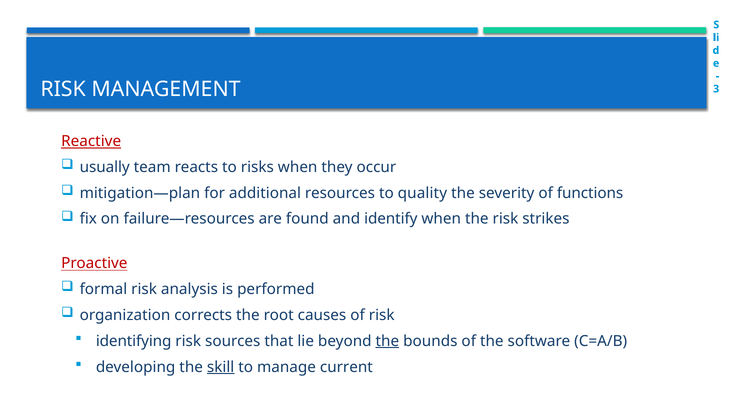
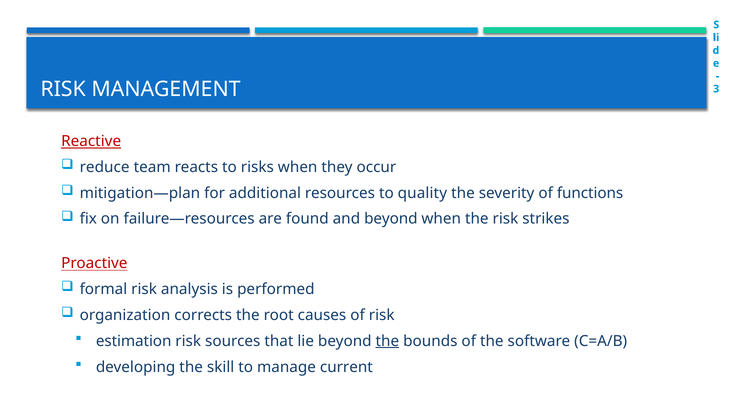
usually: usually -> reduce
and identify: identify -> beyond
identifying: identifying -> estimation
skill underline: present -> none
